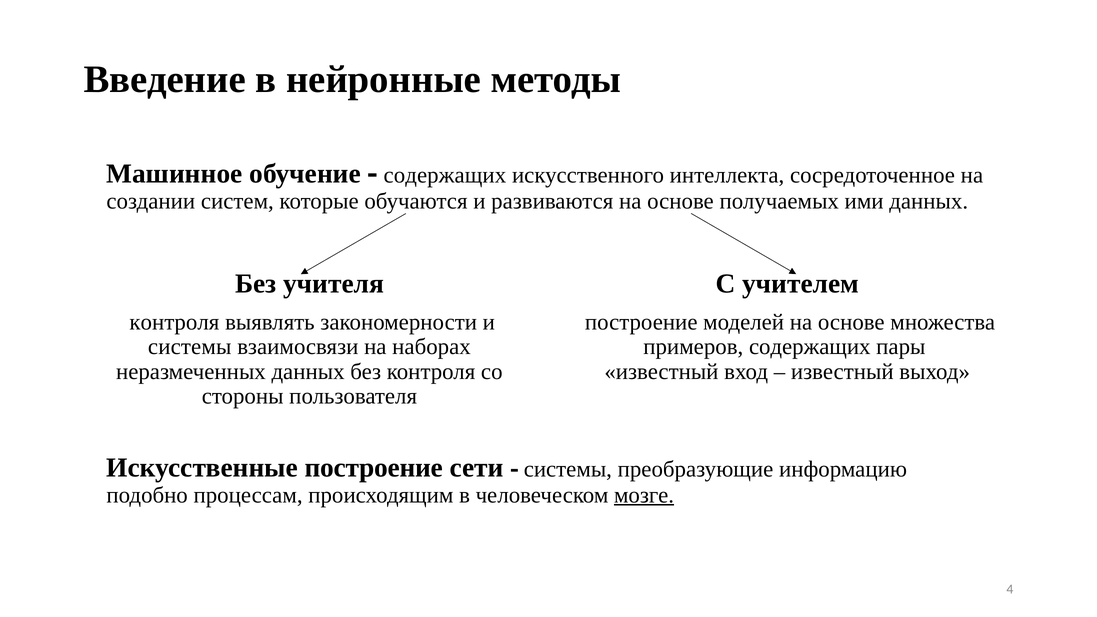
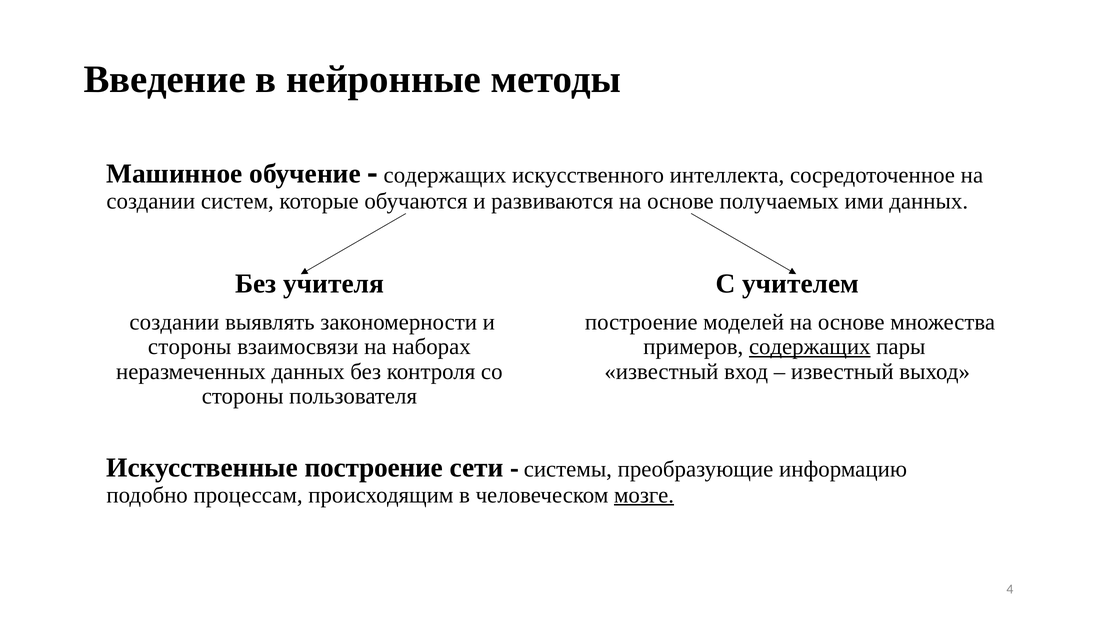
контроля at (174, 322): контроля -> создании
системы at (190, 347): системы -> стороны
содержащих at (810, 347) underline: none -> present
